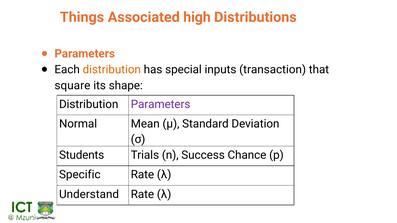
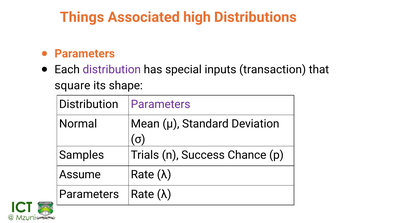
distribution at (112, 70) colour: orange -> purple
Students: Students -> Samples
Specific: Specific -> Assume
Understand at (89, 195): Understand -> Parameters
